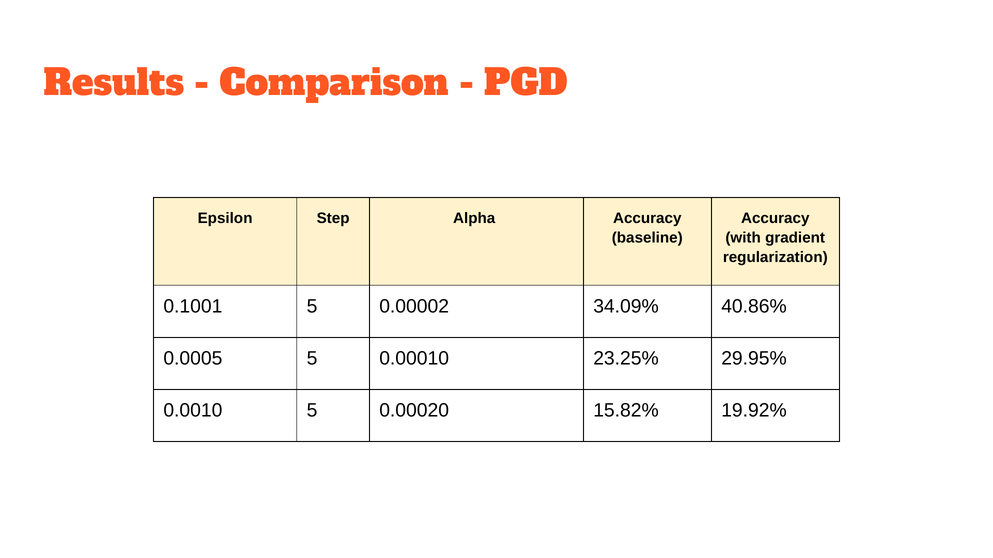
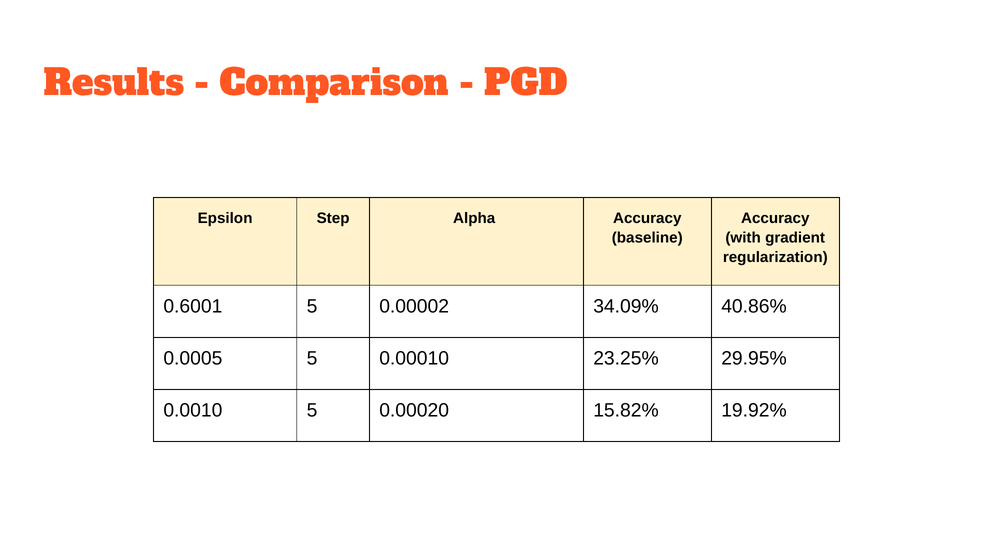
0.1001: 0.1001 -> 0.6001
